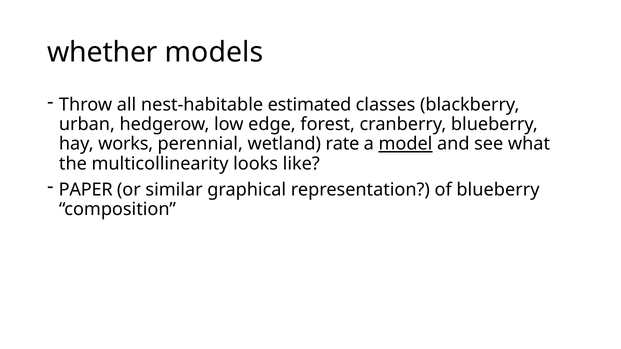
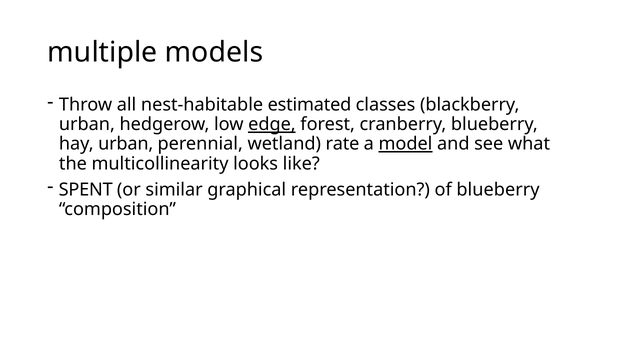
whether: whether -> multiple
edge underline: none -> present
hay works: works -> urban
PAPER: PAPER -> SPENT
